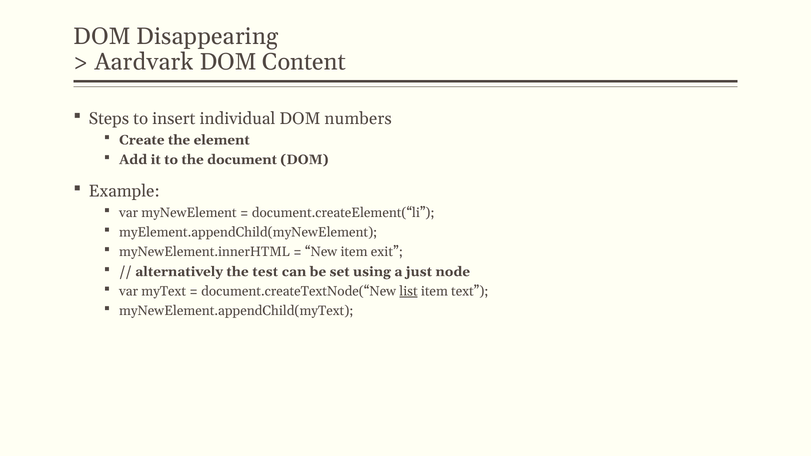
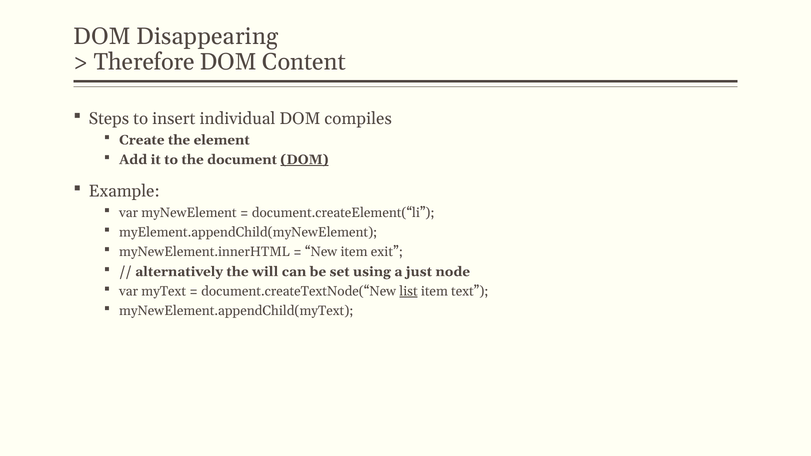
Aardvark: Aardvark -> Therefore
numbers: numbers -> compiles
DOM at (304, 160) underline: none -> present
test: test -> will
